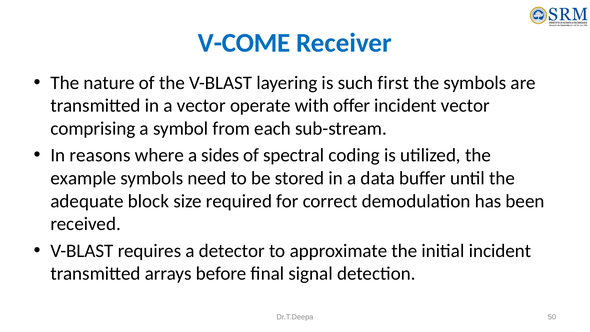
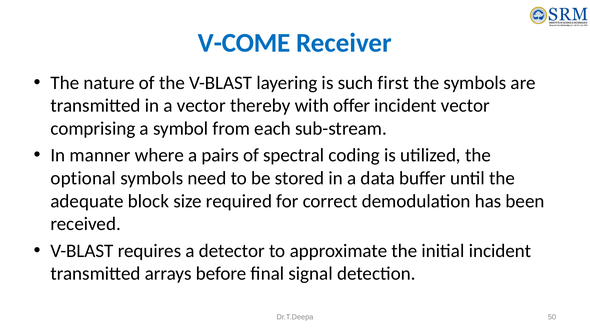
operate: operate -> thereby
reasons: reasons -> manner
sides: sides -> pairs
example: example -> optional
